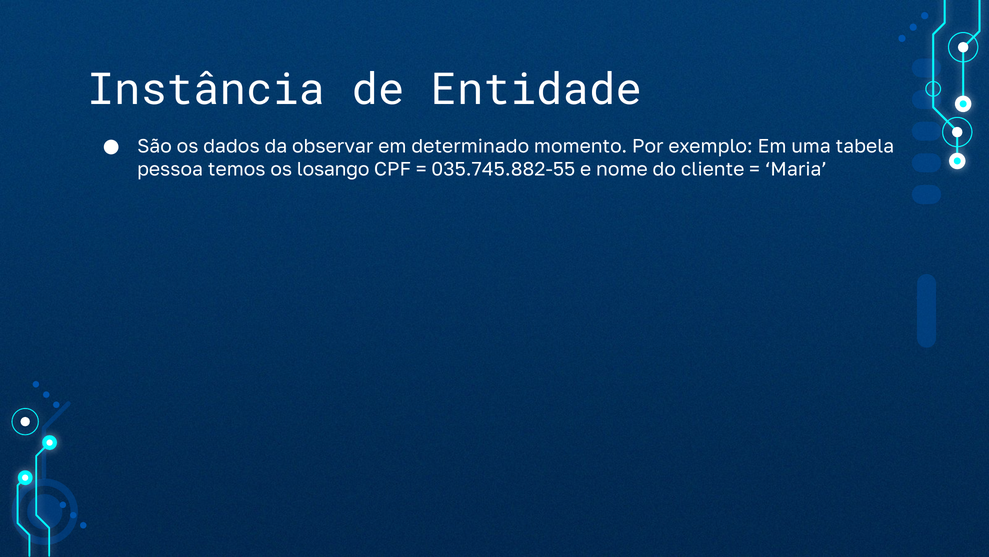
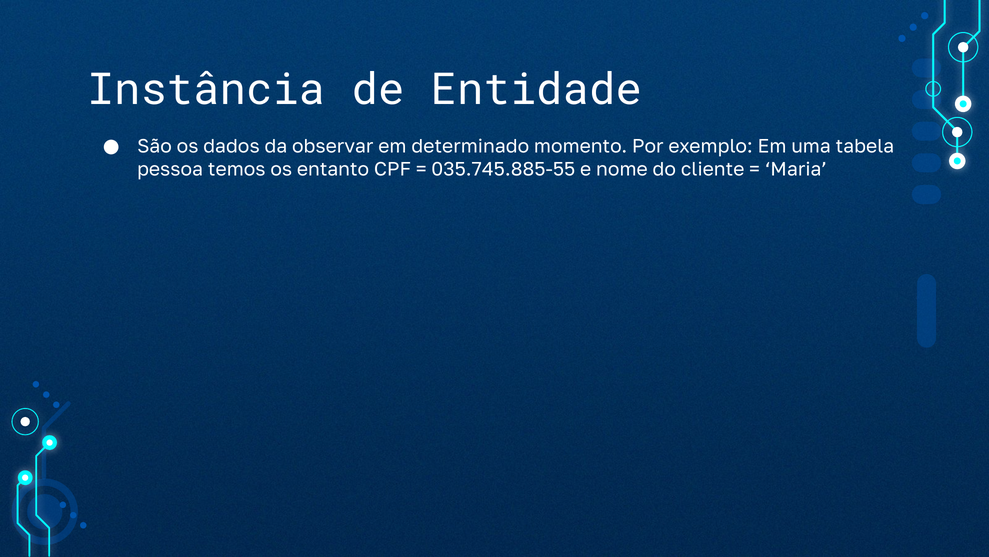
losango: losango -> entanto
035.745.882-55: 035.745.882-55 -> 035.745.885-55
